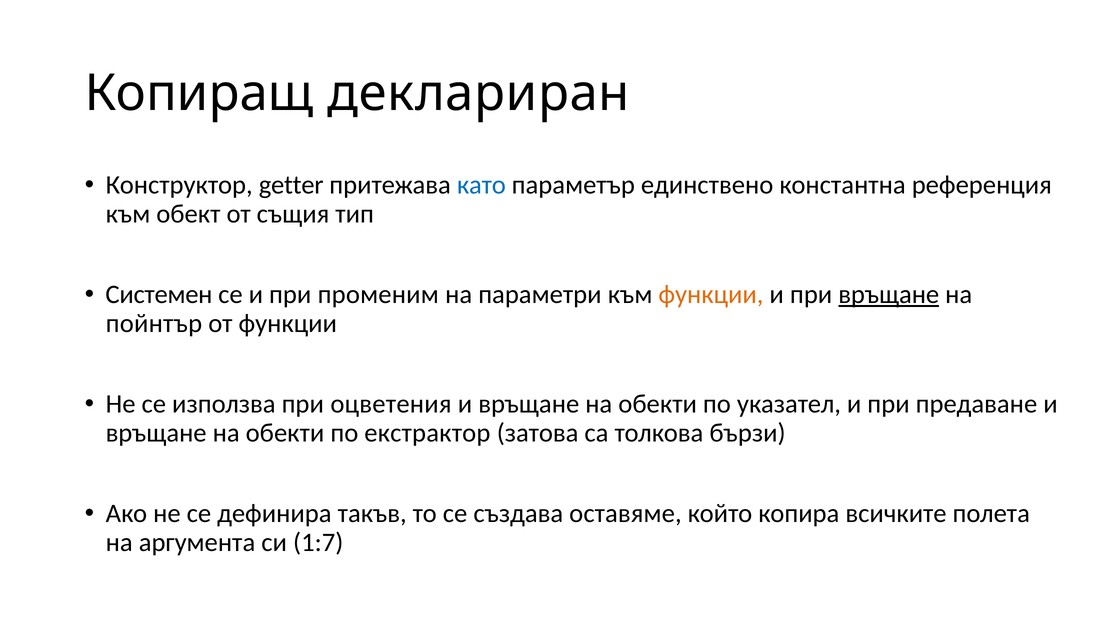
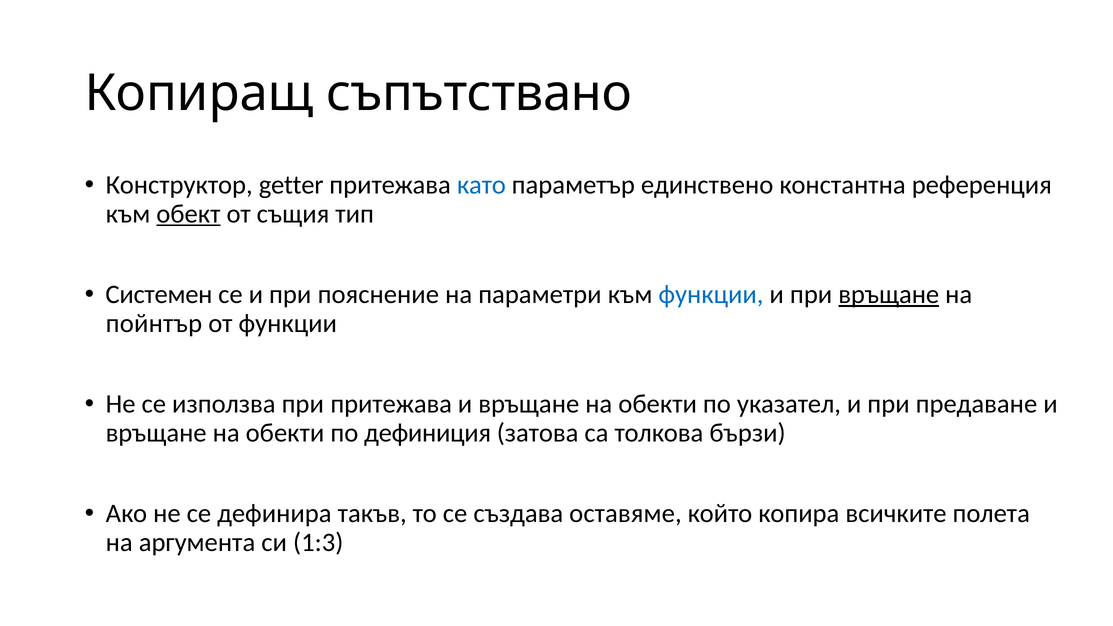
деклариран: деклариран -> съпътствано
обект underline: none -> present
променим: променим -> пояснение
функции at (711, 295) colour: orange -> blue
при оцветения: оцветения -> притежава
екстрактор: екстрактор -> дефиниция
1:7: 1:7 -> 1:3
